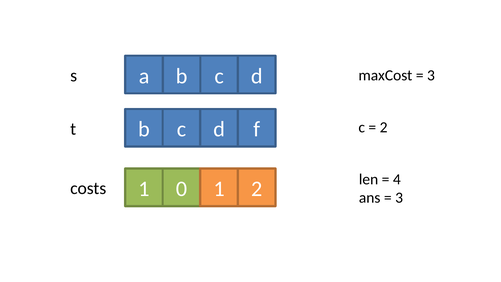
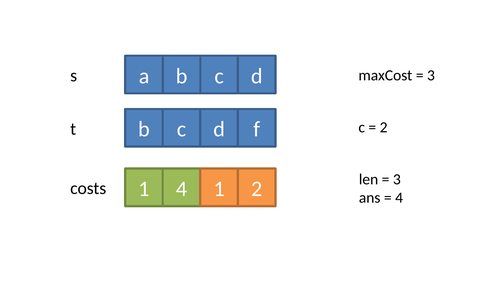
4 at (397, 179): 4 -> 3
1 0: 0 -> 4
3 at (399, 198): 3 -> 4
